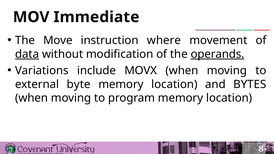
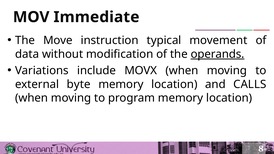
where: where -> typical
data underline: present -> none
BYTES: BYTES -> CALLS
